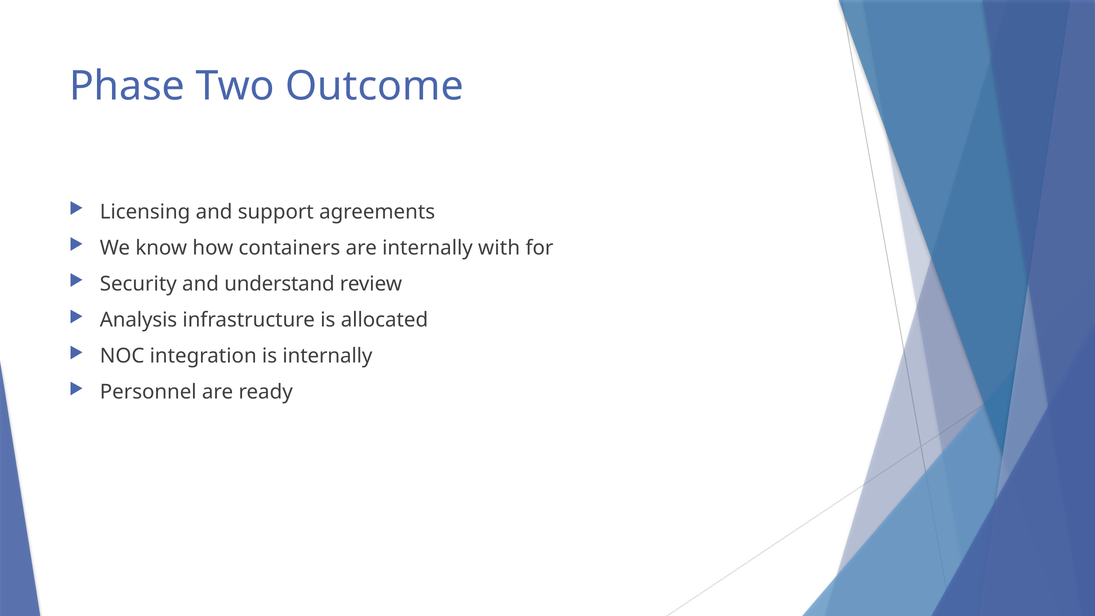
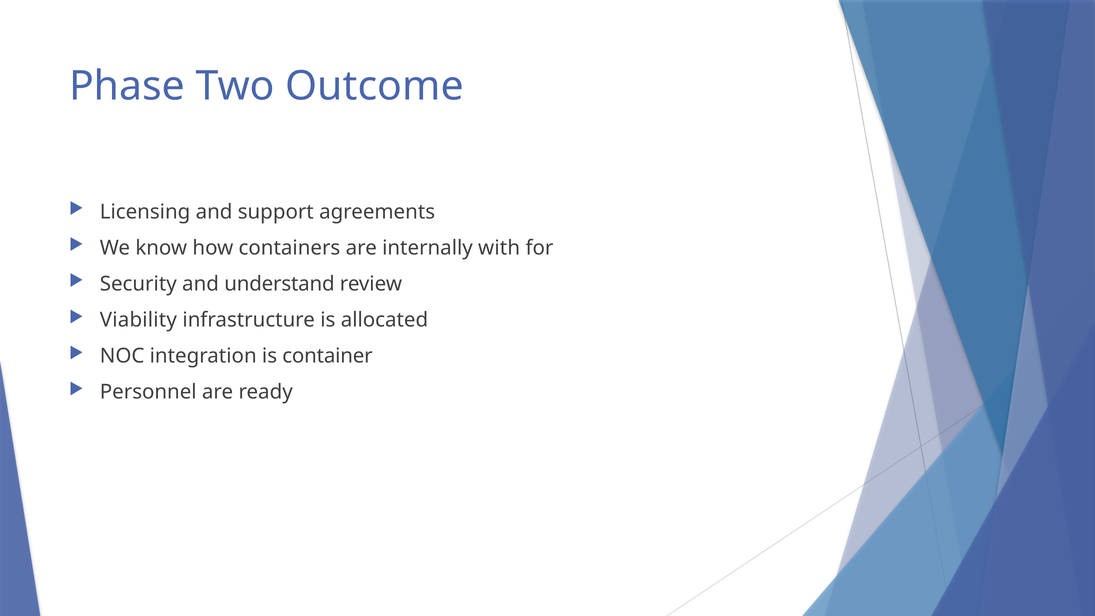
Analysis: Analysis -> Viability
is internally: internally -> container
